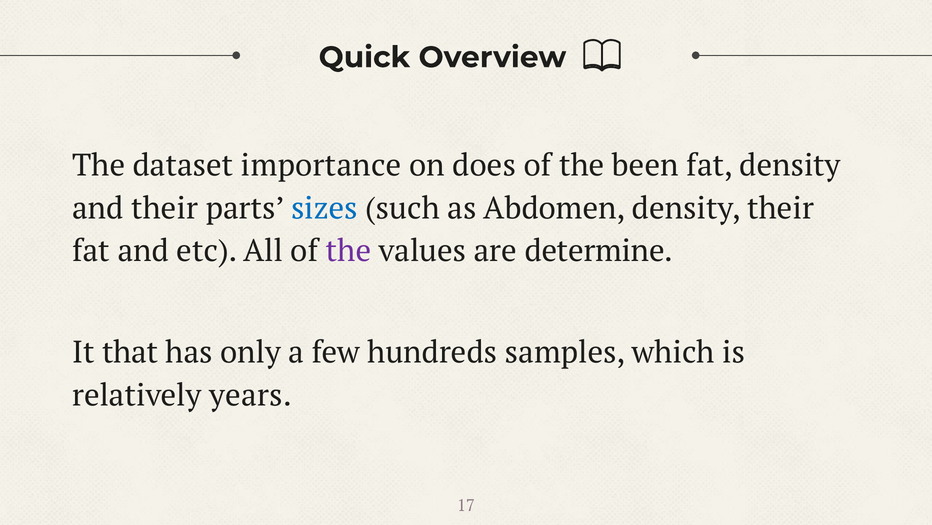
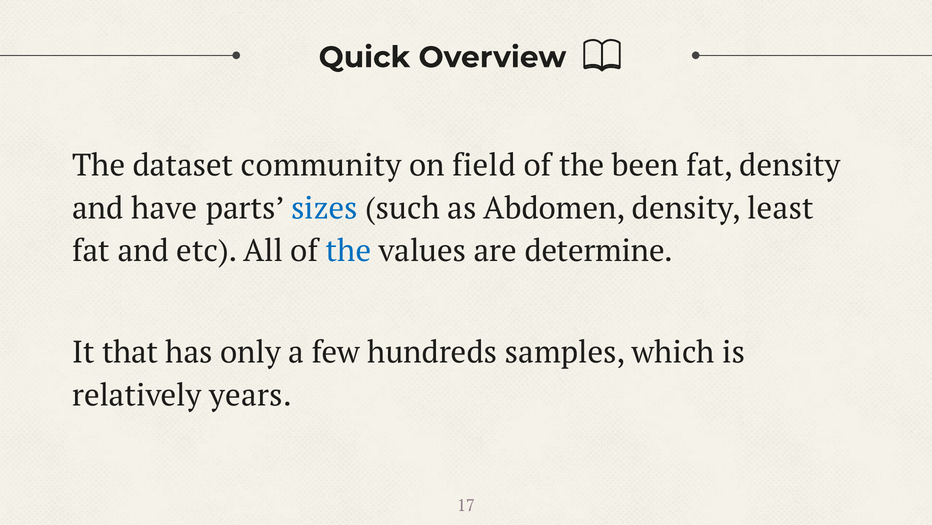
importance: importance -> community
does: does -> field
and their: their -> have
density their: their -> least
the at (348, 251) colour: purple -> blue
